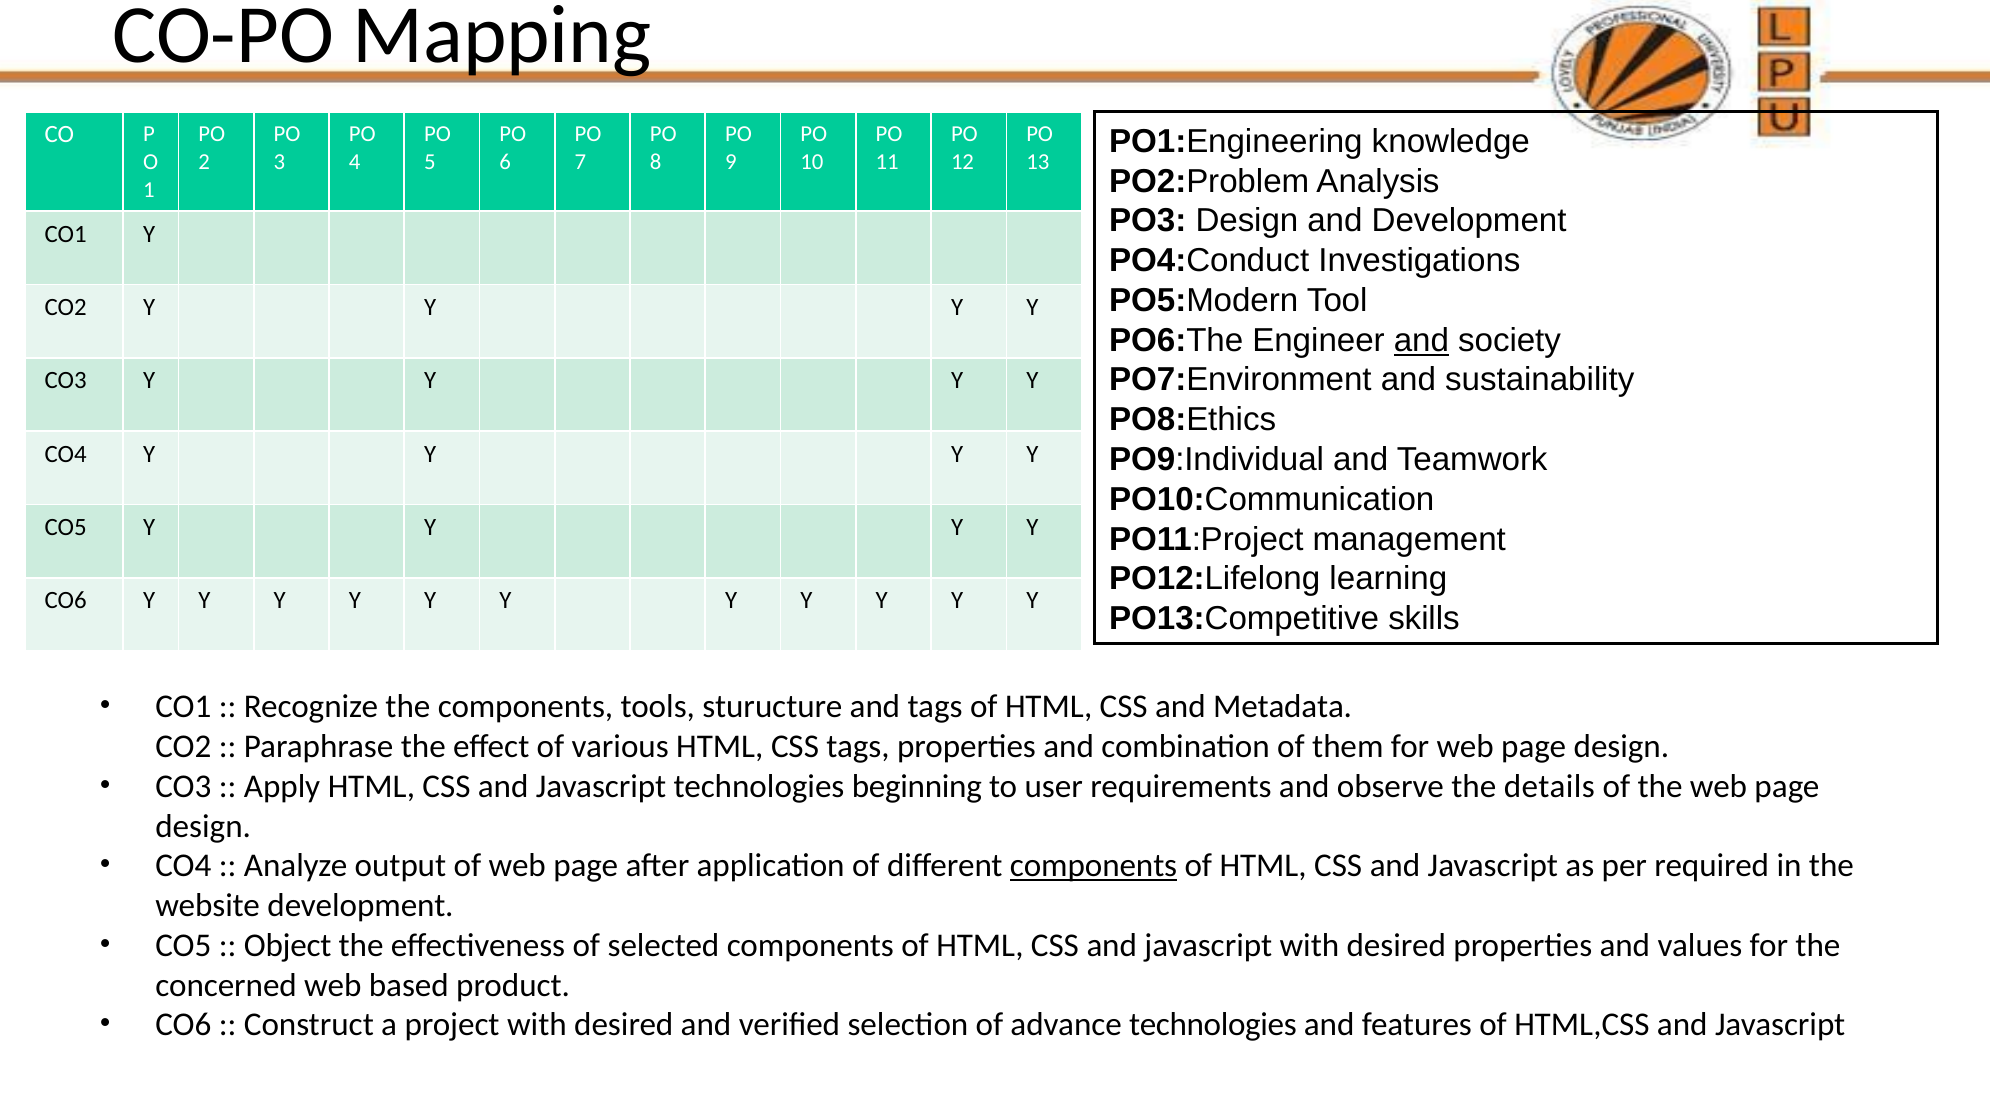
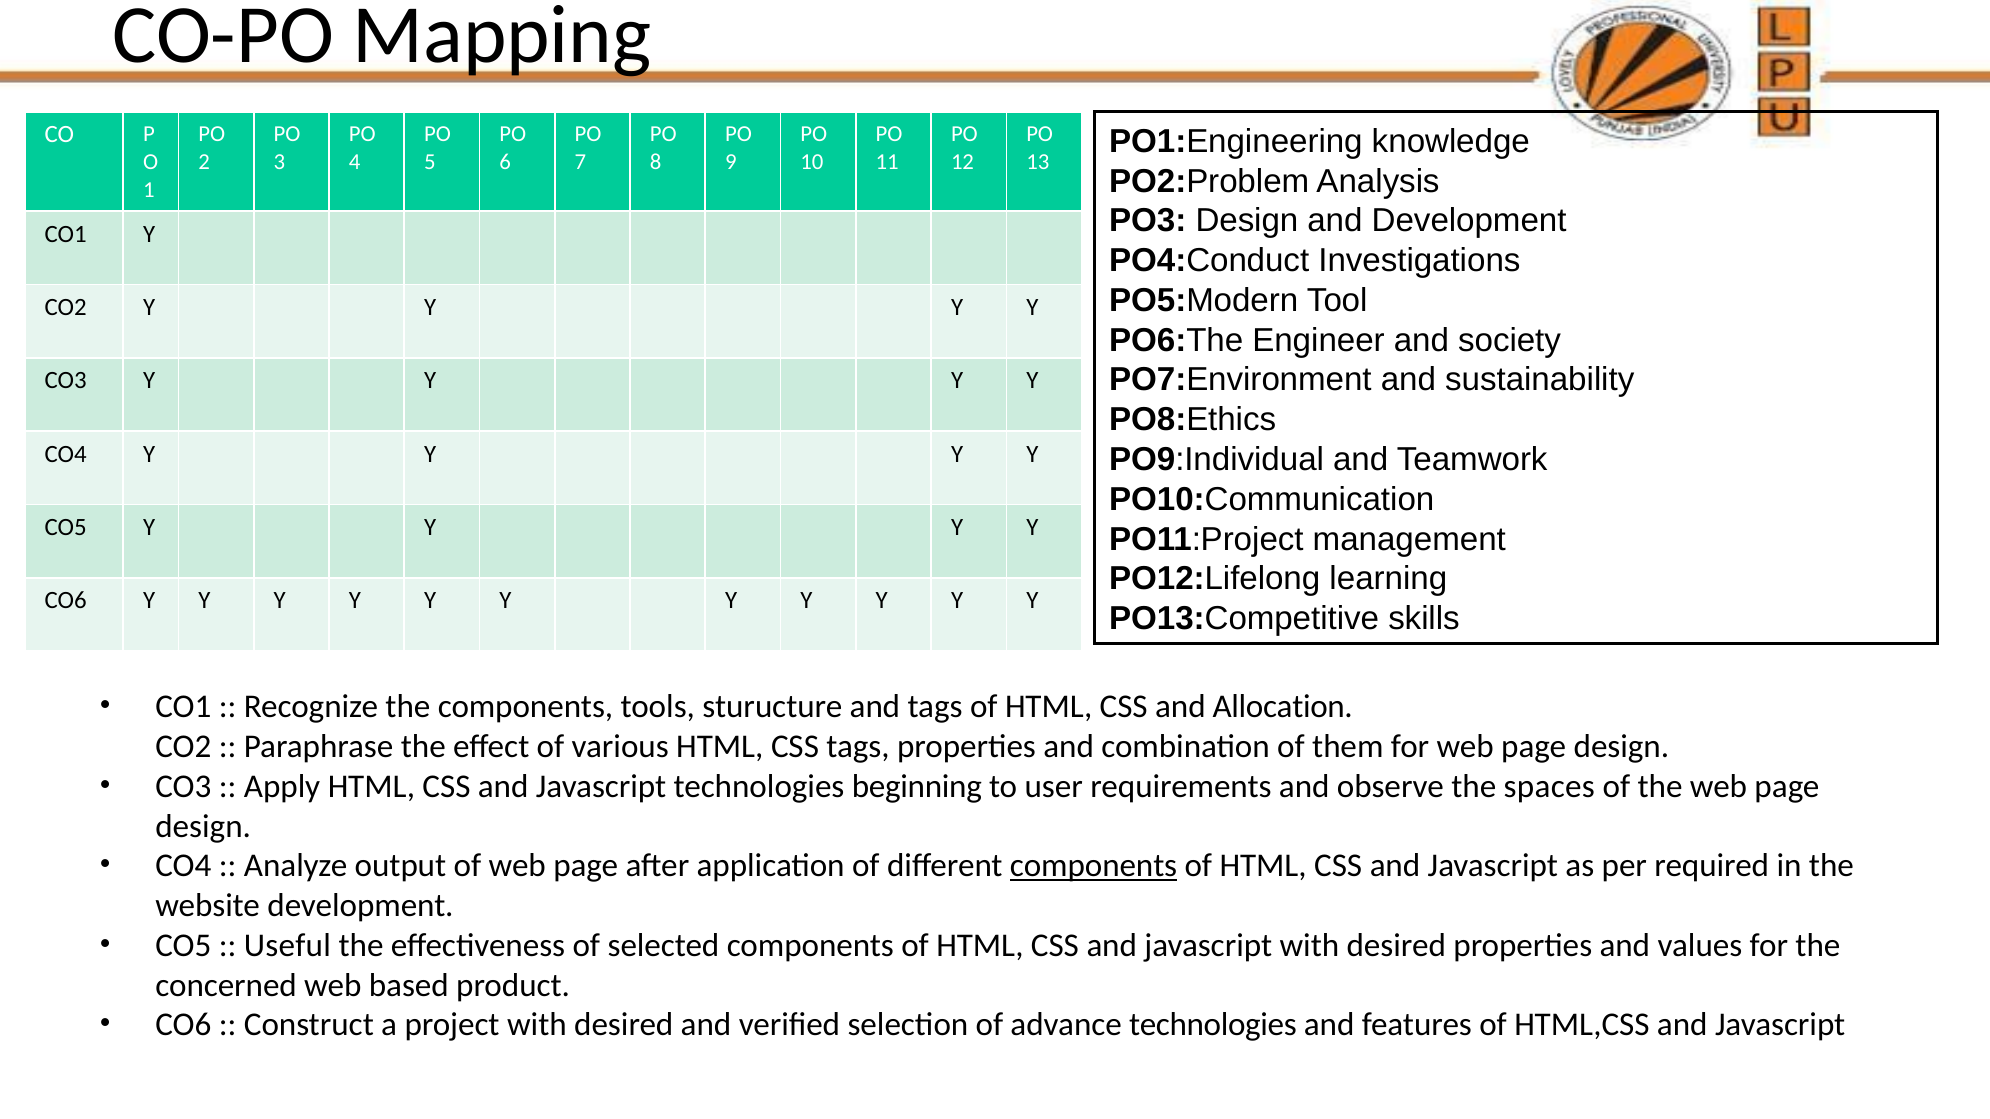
and at (1421, 340) underline: present -> none
Metadata: Metadata -> Allocation
details: details -> spaces
Object: Object -> Useful
